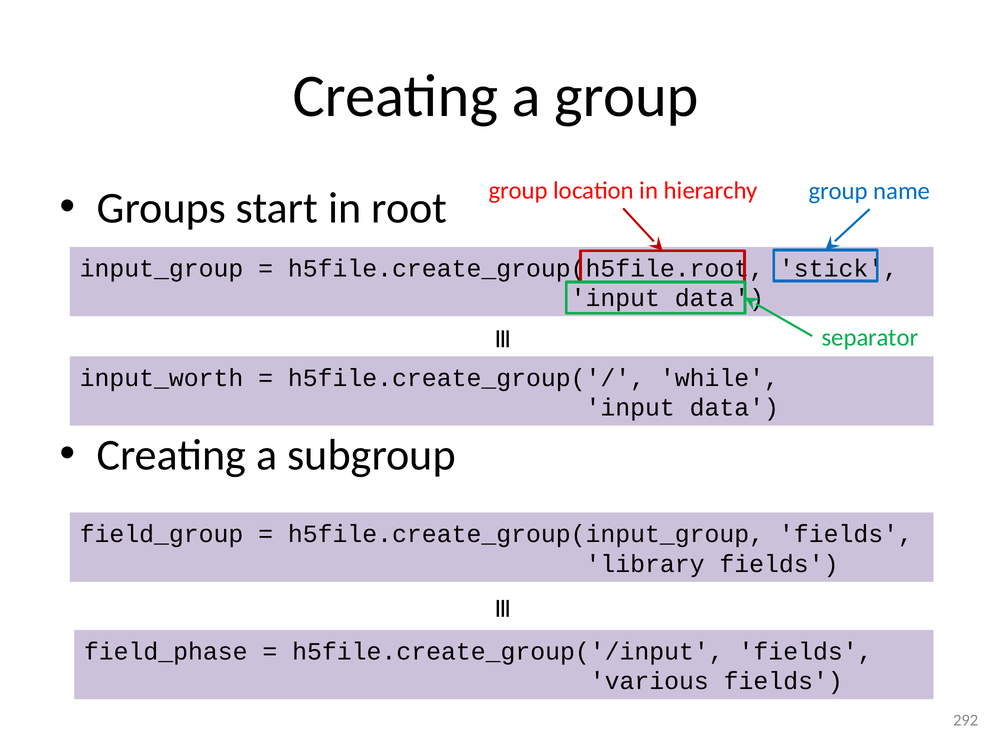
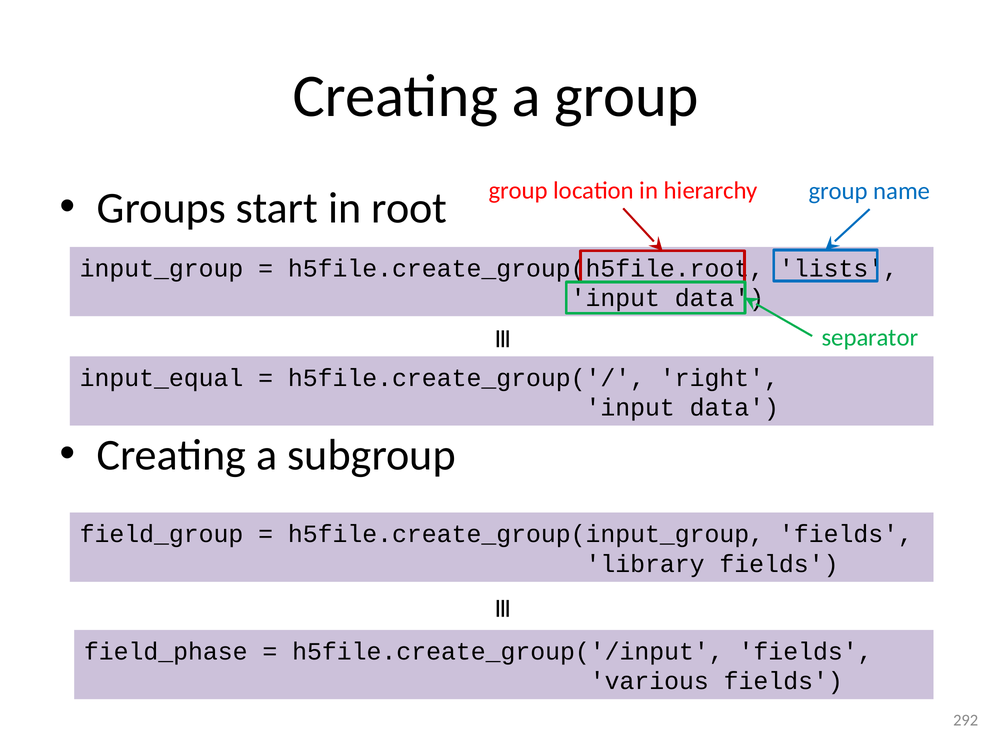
stick: stick -> lists
input_worth: input_worth -> input_equal
while: while -> right
